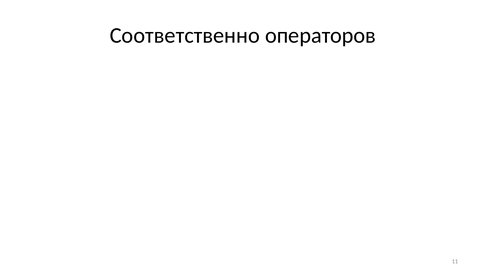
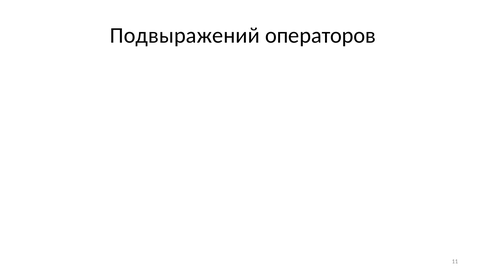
Соответственно: Соответственно -> Подвыражений
